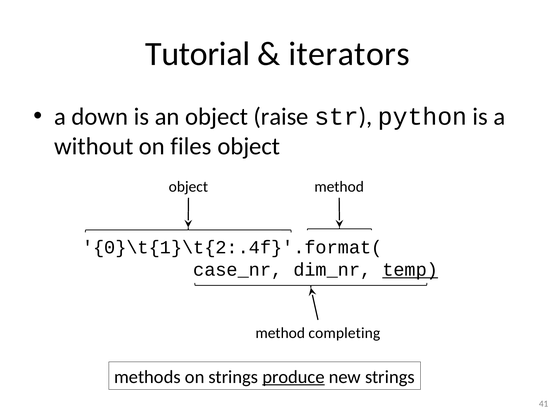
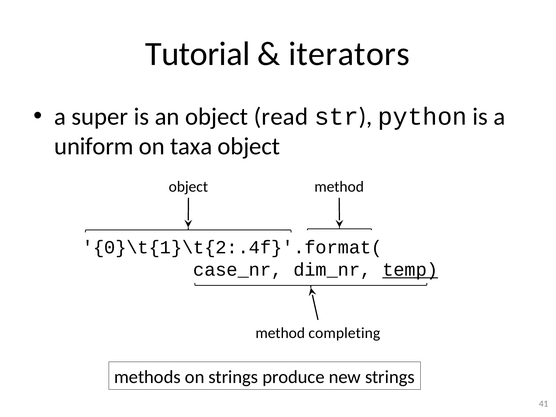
down: down -> super
raise: raise -> read
without: without -> uniform
files: files -> taxa
produce underline: present -> none
